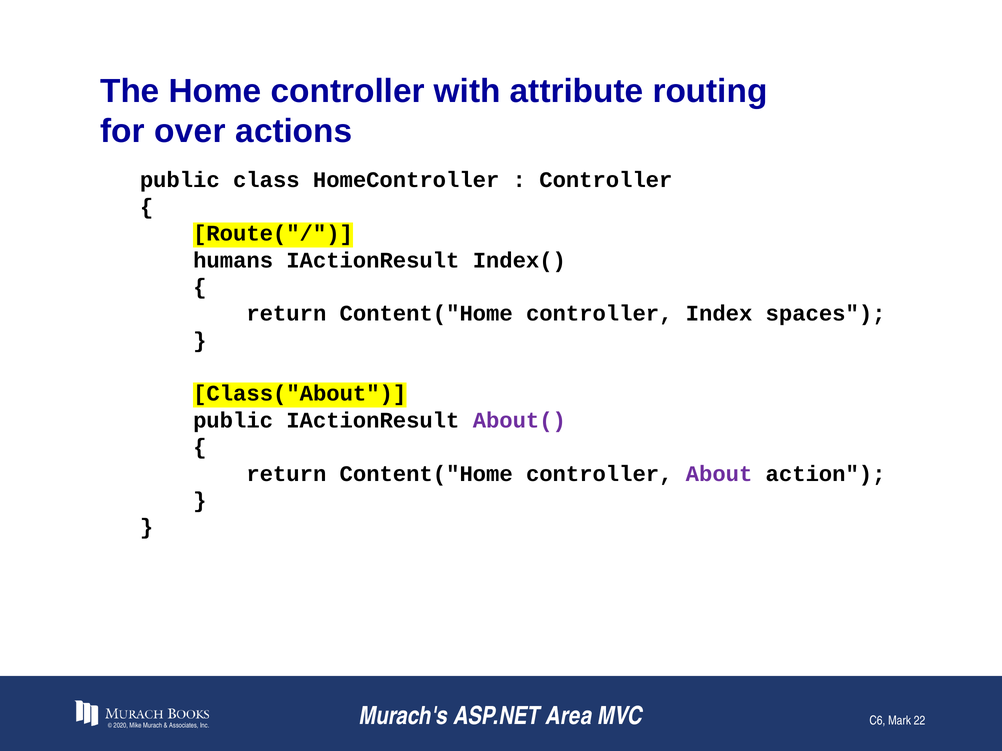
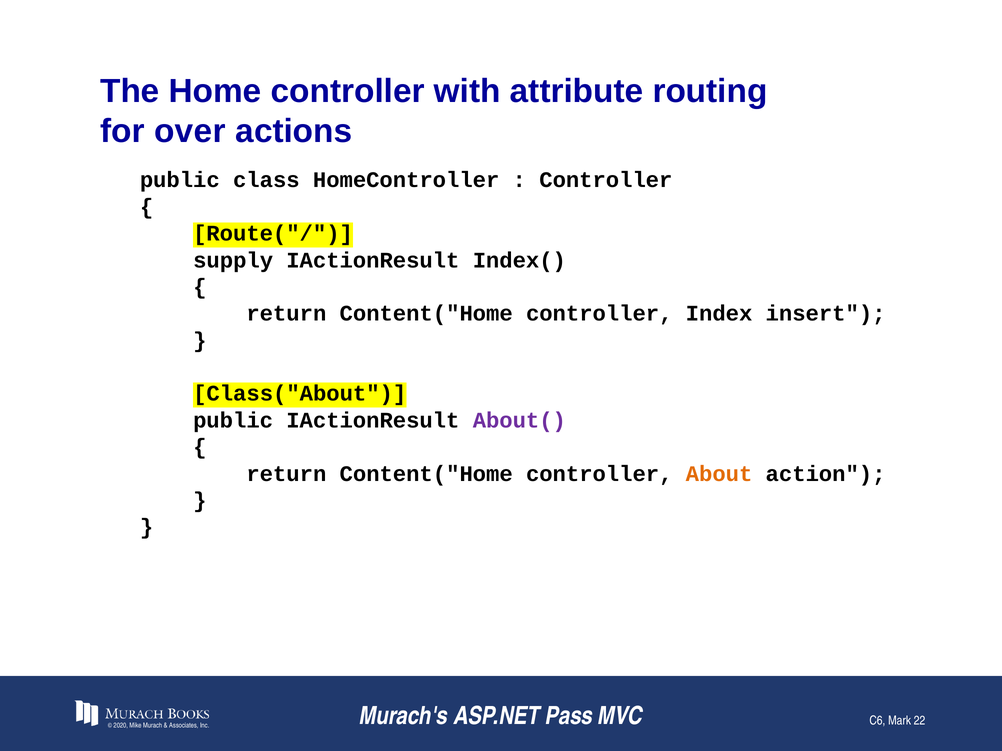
humans: humans -> supply
spaces: spaces -> insert
About colour: purple -> orange
Area: Area -> Pass
